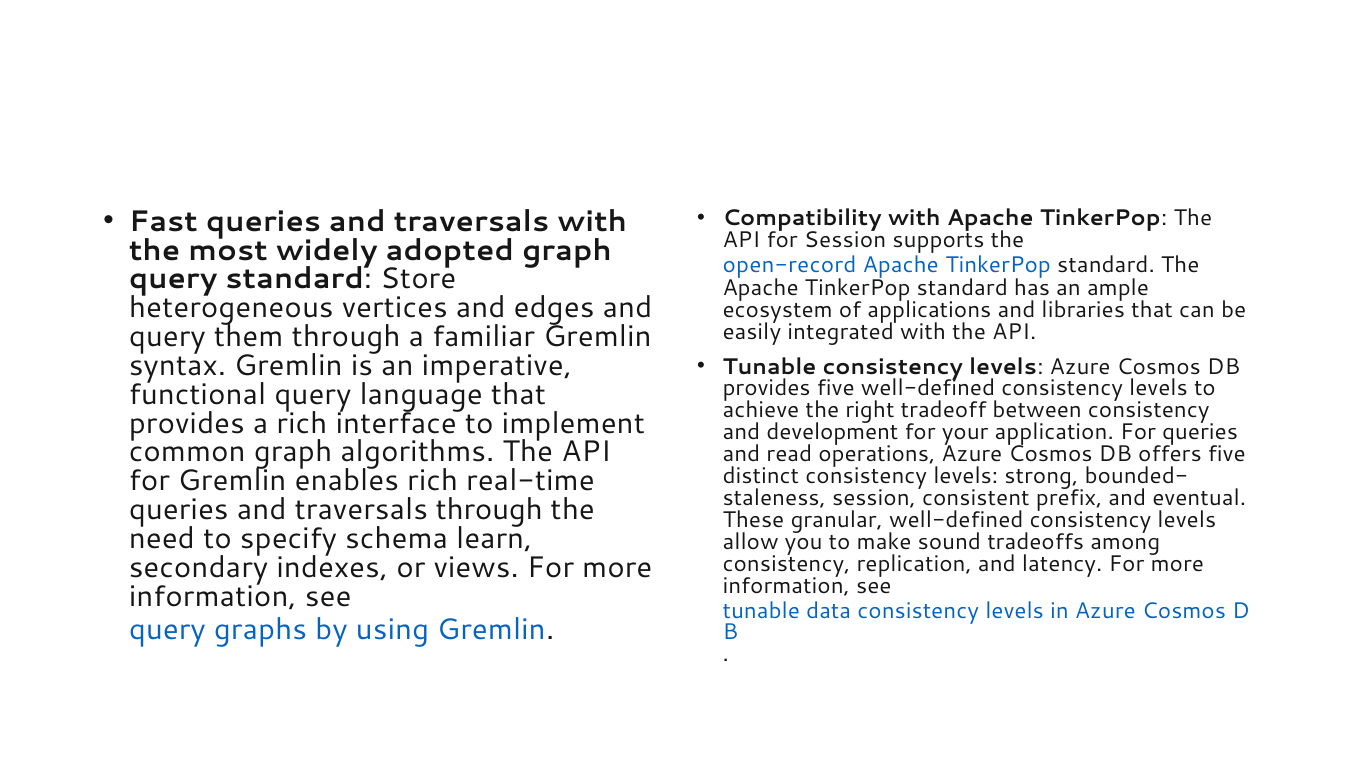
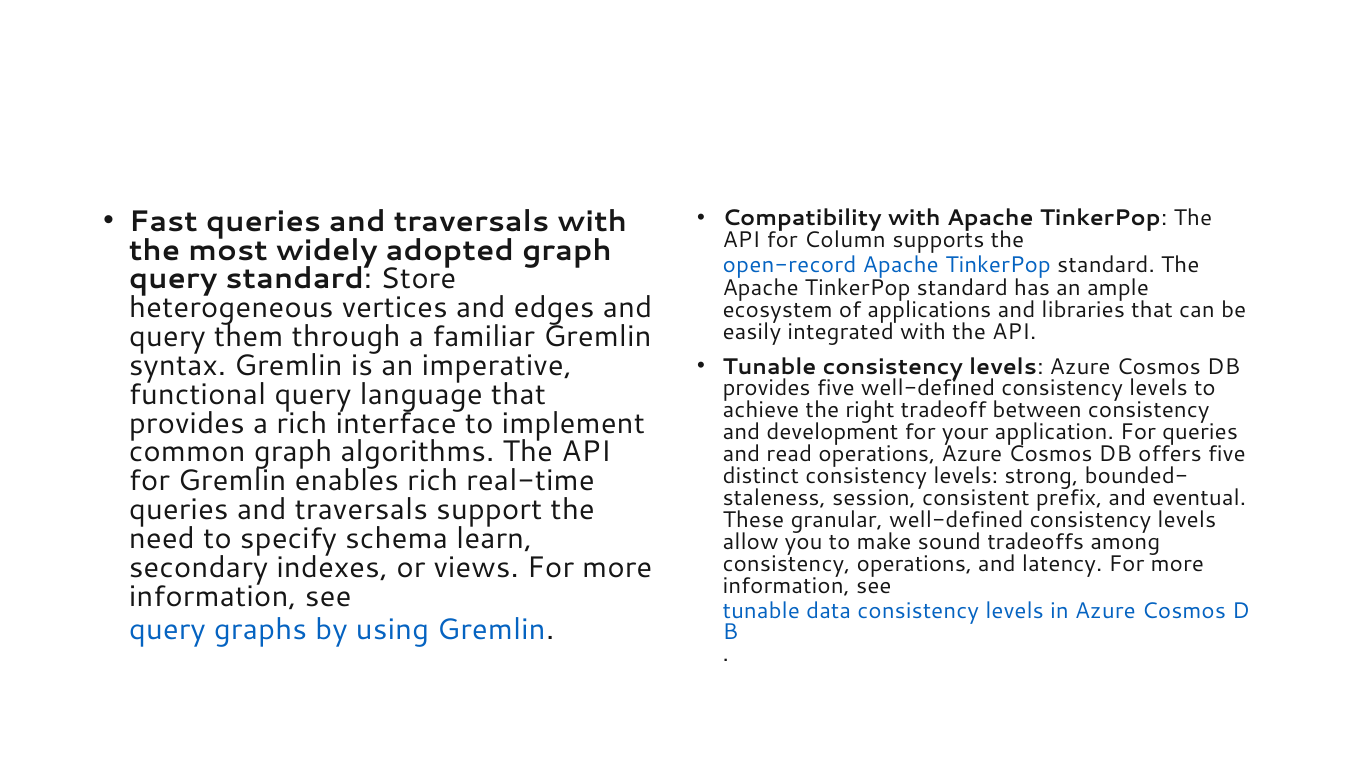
for Session: Session -> Column
traversals through: through -> support
consistency replication: replication -> operations
